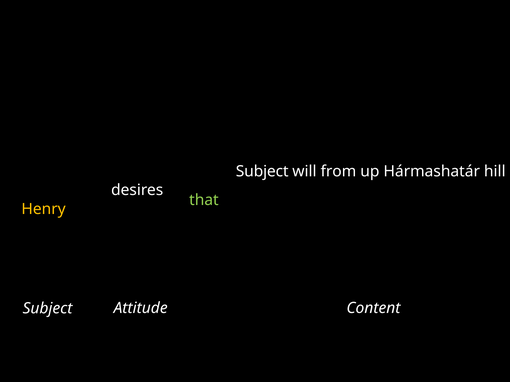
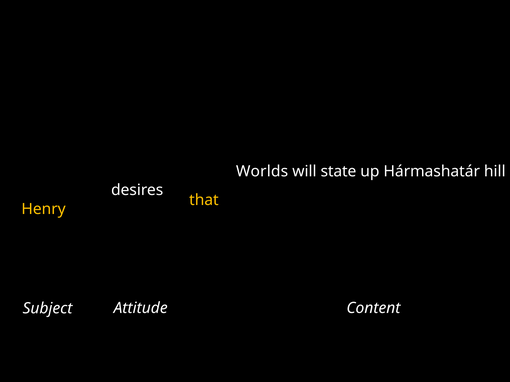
Subject at (262, 172): Subject -> Worlds
from: from -> state
that colour: light green -> yellow
